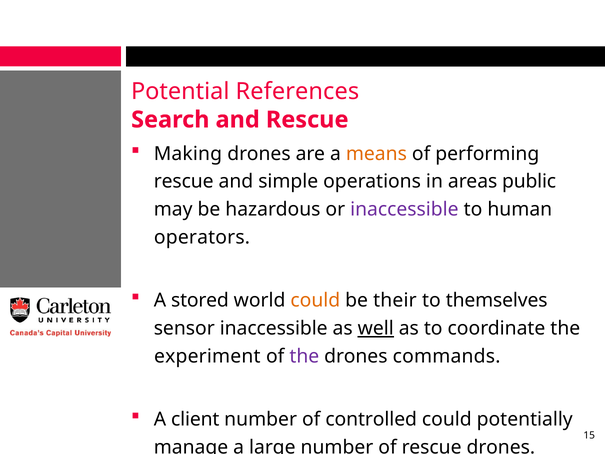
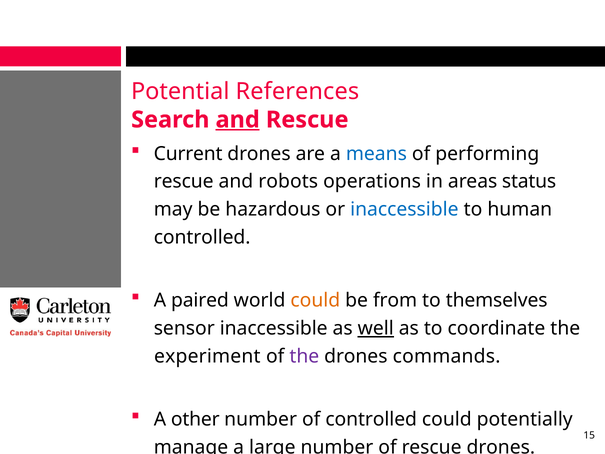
and at (238, 120) underline: none -> present
Making: Making -> Current
means colour: orange -> blue
simple: simple -> robots
public: public -> status
inaccessible at (404, 209) colour: purple -> blue
operators at (202, 237): operators -> controlled
stored: stored -> paired
their: their -> from
client: client -> other
